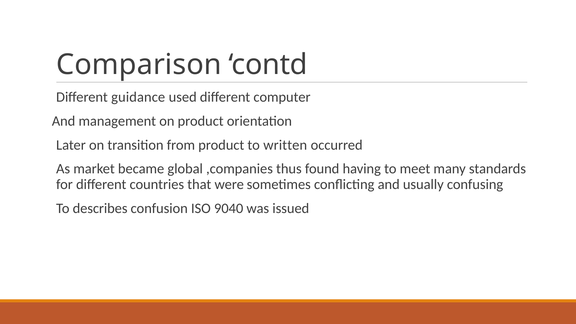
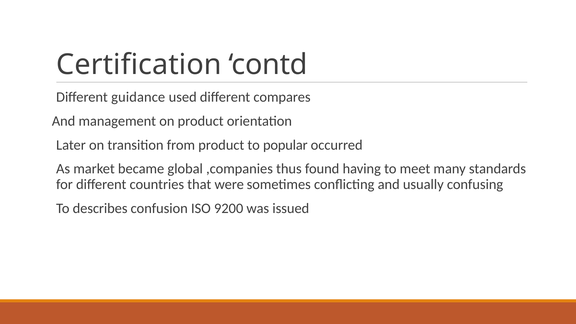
Comparison: Comparison -> Certification
computer: computer -> compares
written: written -> popular
9040: 9040 -> 9200
